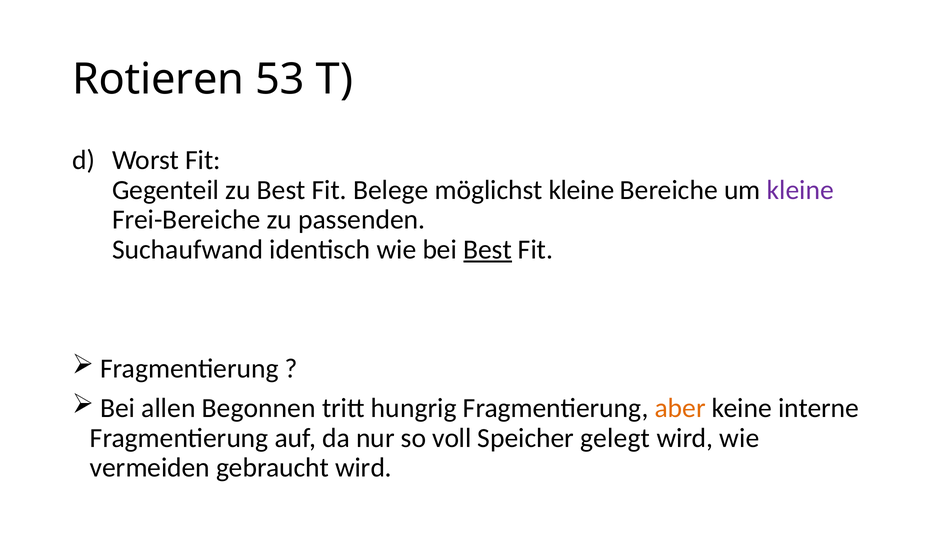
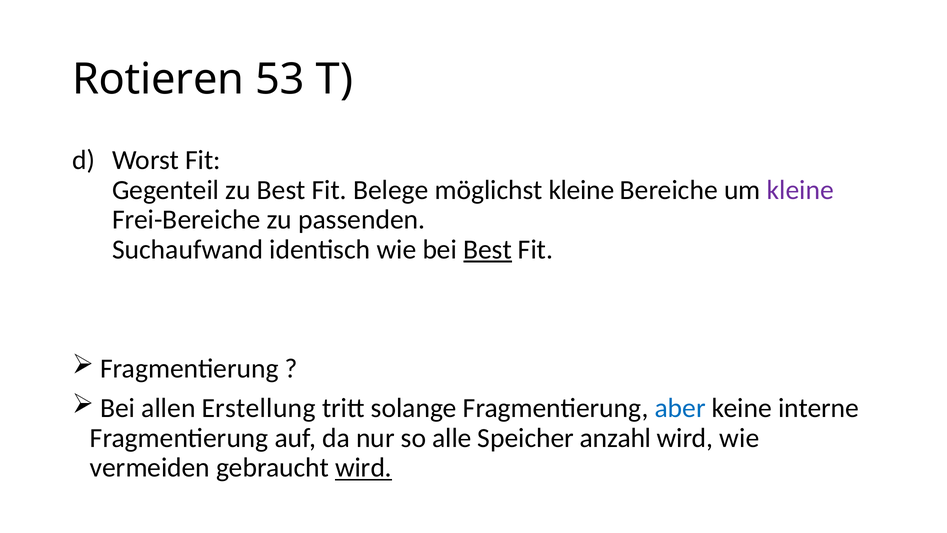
Begonnen: Begonnen -> Erstellung
hungrig: hungrig -> solange
aber colour: orange -> blue
voll: voll -> alle
gelegt: gelegt -> anzahl
wird at (363, 468) underline: none -> present
